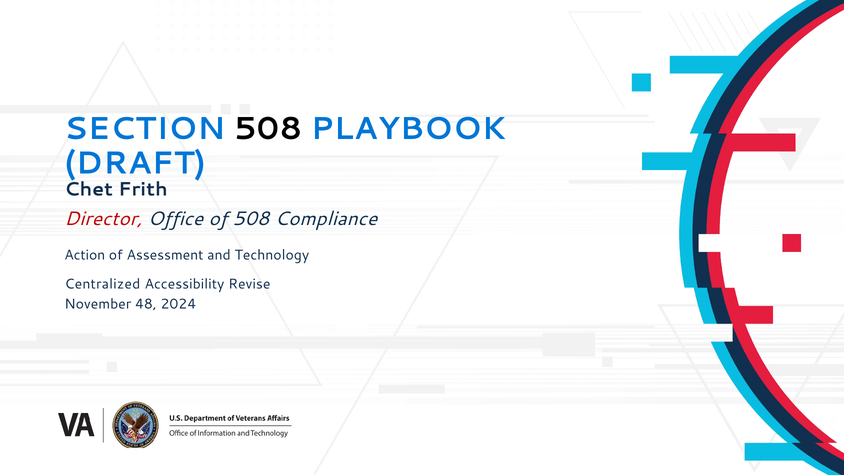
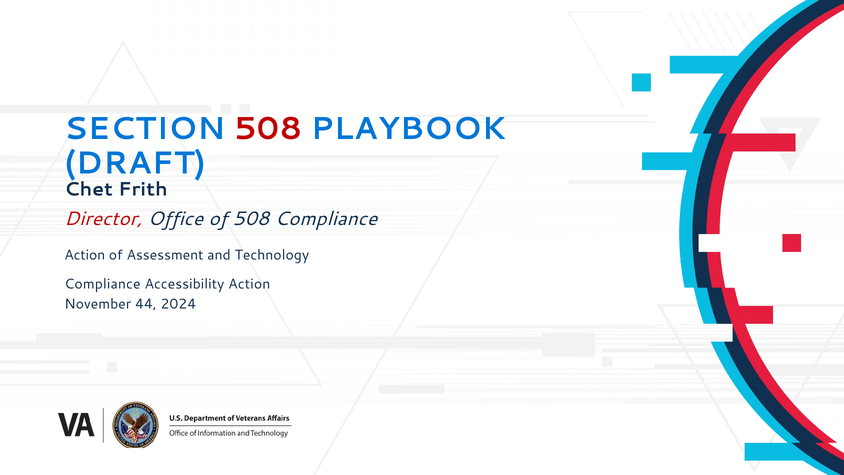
508 at (268, 129) colour: black -> red
Centralized at (102, 284): Centralized -> Compliance
Accessibility Revise: Revise -> Action
48: 48 -> 44
